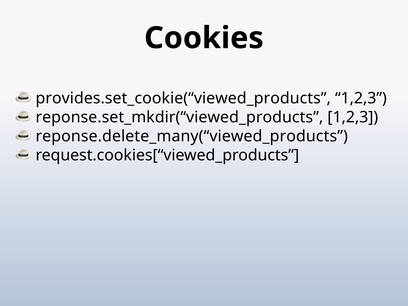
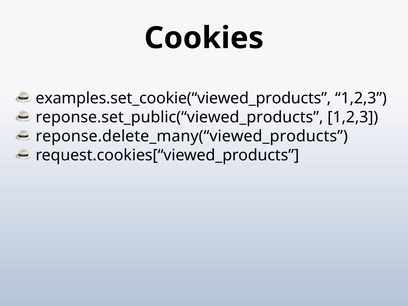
provides.set_cookie(“viewed_products: provides.set_cookie(“viewed_products -> examples.set_cookie(“viewed_products
reponse.set_mkdir(“viewed_products: reponse.set_mkdir(“viewed_products -> reponse.set_public(“viewed_products
